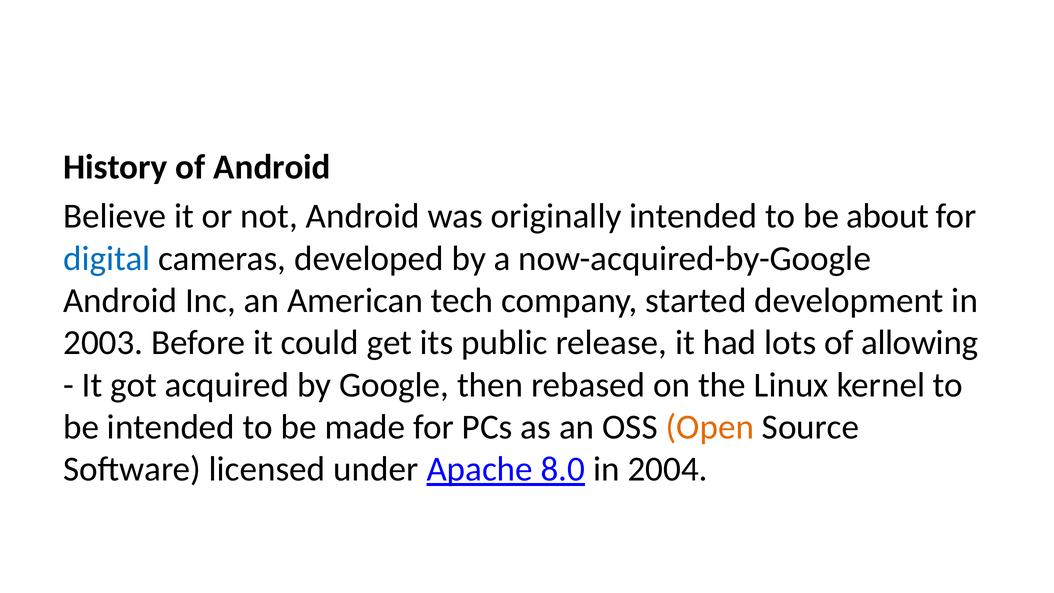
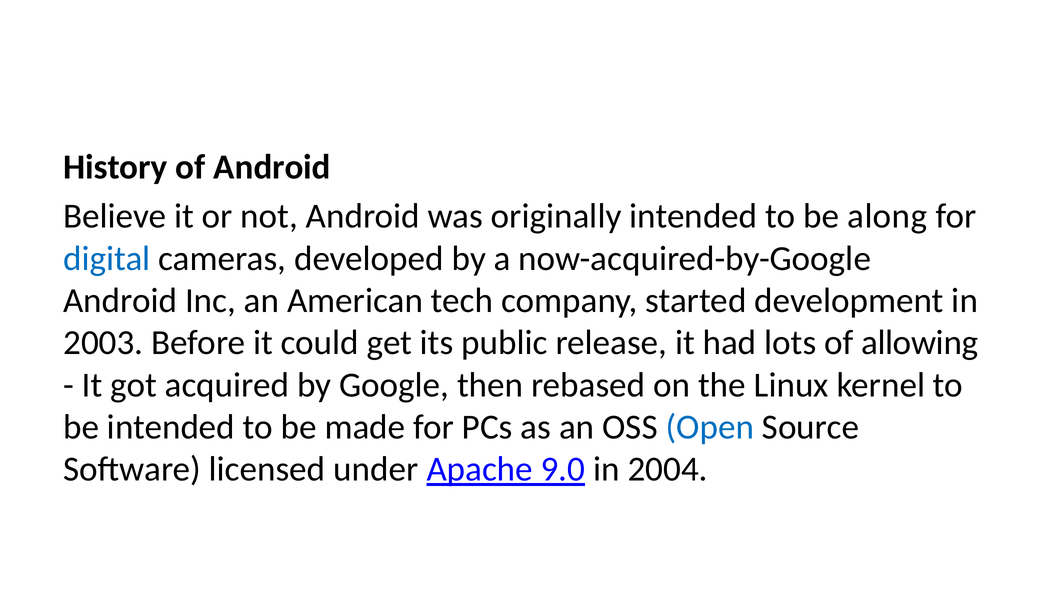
about: about -> along
Open colour: orange -> blue
8.0: 8.0 -> 9.0
